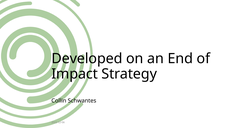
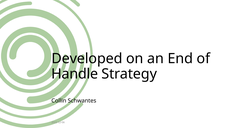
Impact: Impact -> Handle
